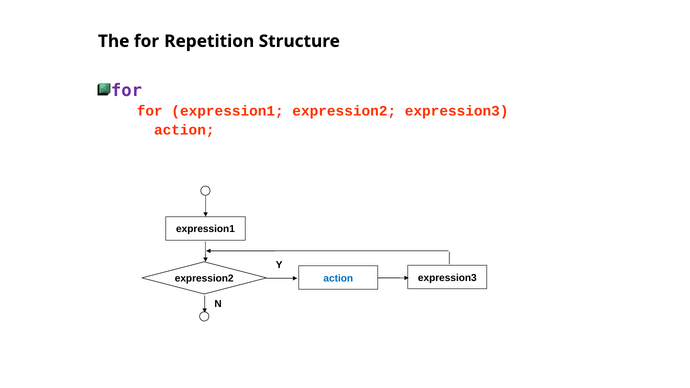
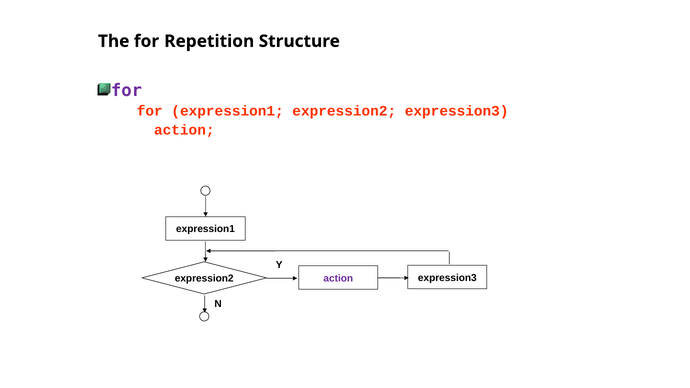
action at (338, 278) colour: blue -> purple
